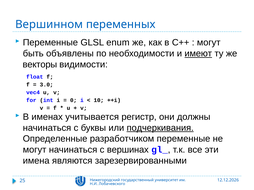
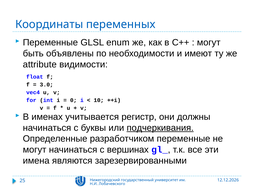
Вершинном: Вершинном -> Координаты
имеют underline: present -> none
векторы: векторы -> attribute
